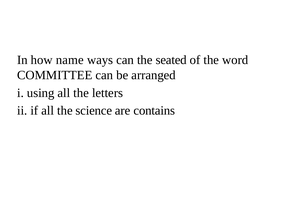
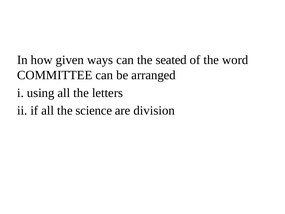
name: name -> given
contains: contains -> division
